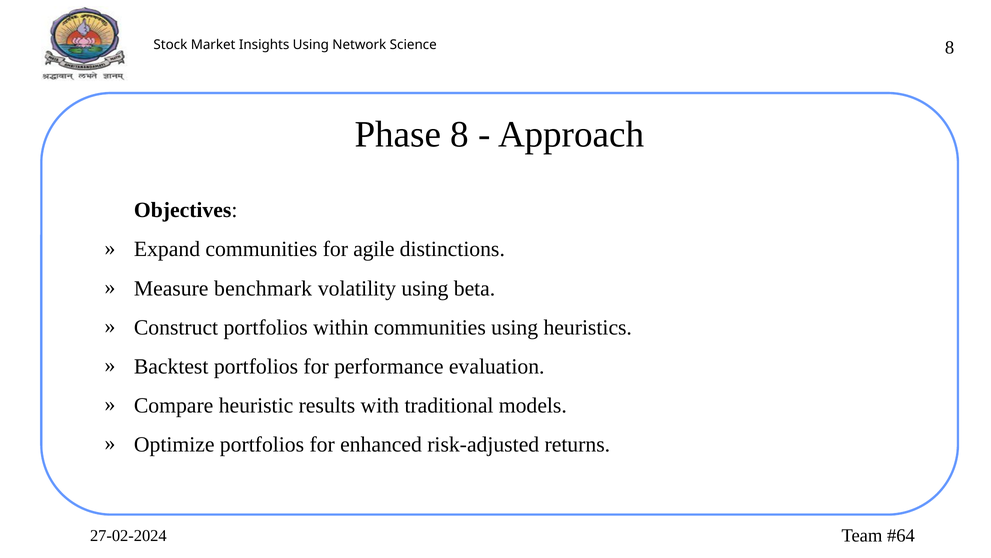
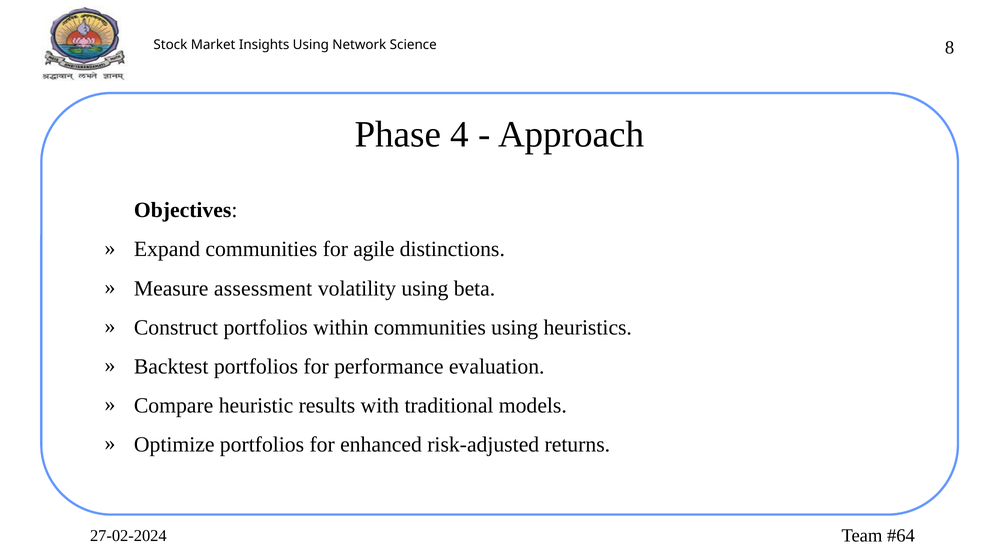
Phase 8: 8 -> 4
benchmark: benchmark -> assessment
